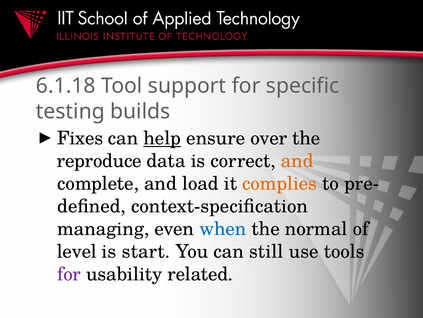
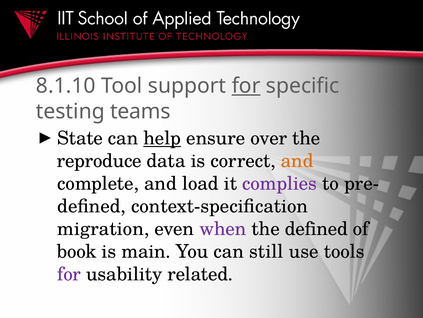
6.1.18: 6.1.18 -> 8.1.10
for at (246, 86) underline: none -> present
builds: builds -> teams
Fixes: Fixes -> State
complies colour: orange -> purple
managing: managing -> migration
when colour: blue -> purple
the normal: normal -> defined
level: level -> book
start: start -> main
